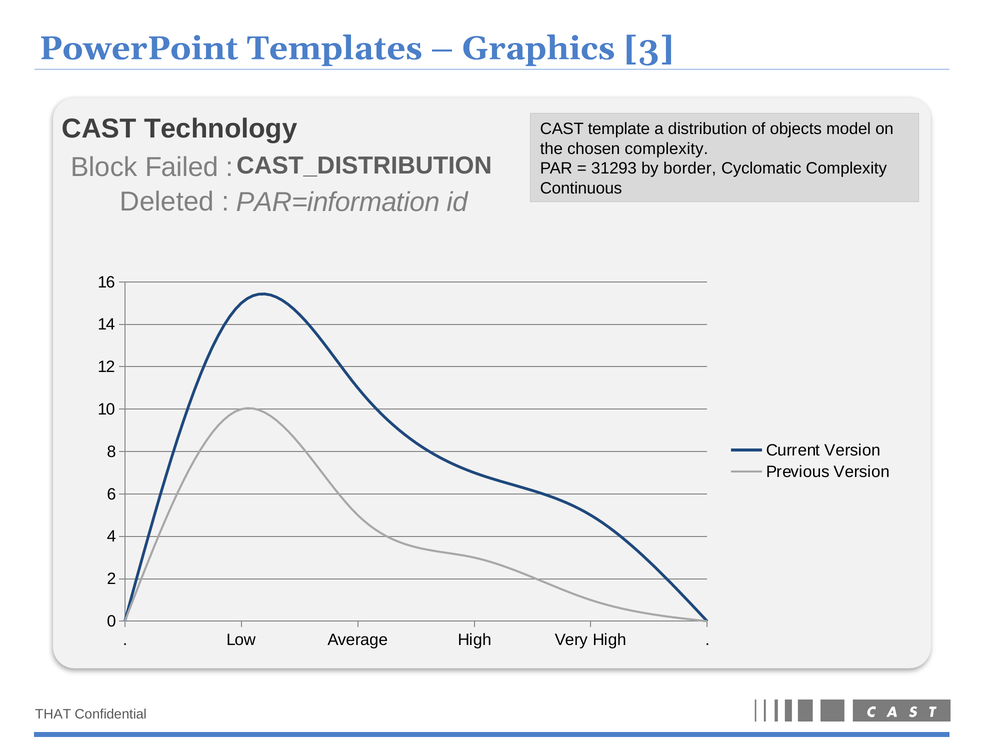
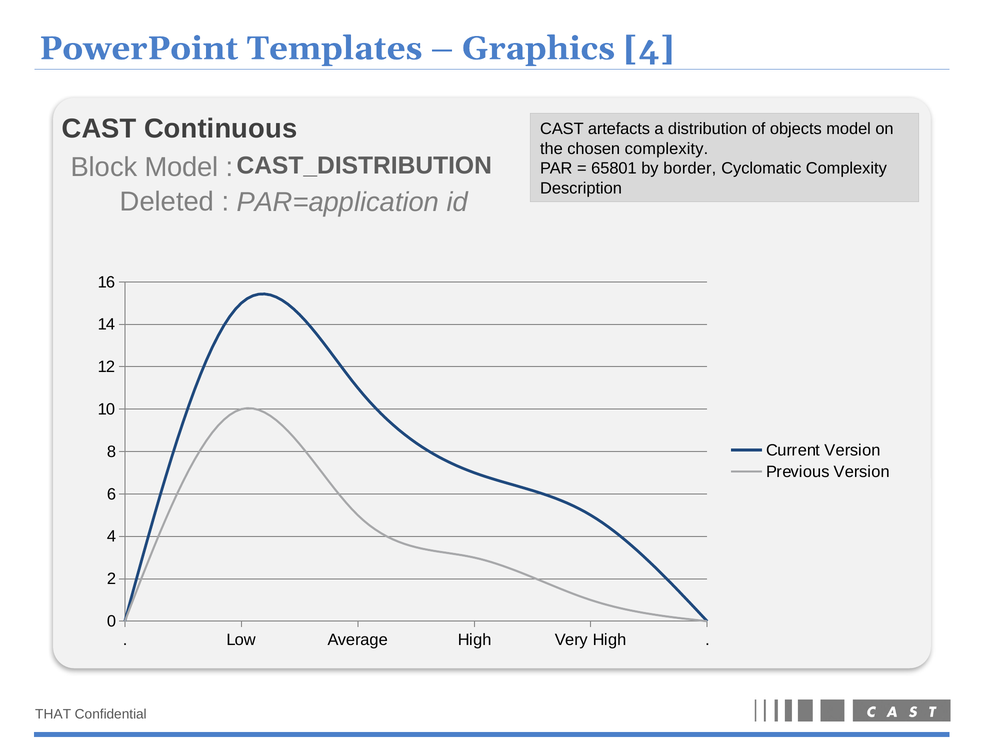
Graphics 3: 3 -> 4
Technology: Technology -> Continuous
template: template -> artefacts
Block Failed: Failed -> Model
31293: 31293 -> 65801
Continuous: Continuous -> Description
PAR=information: PAR=information -> PAR=application
